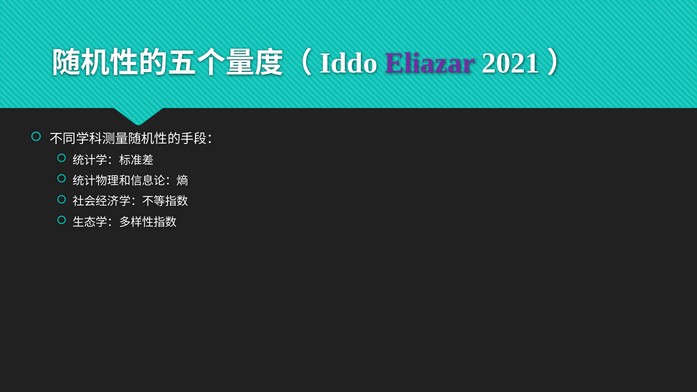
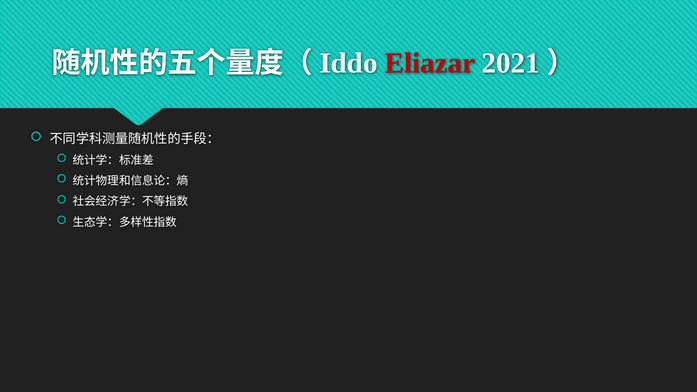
Eliazar colour: purple -> red
